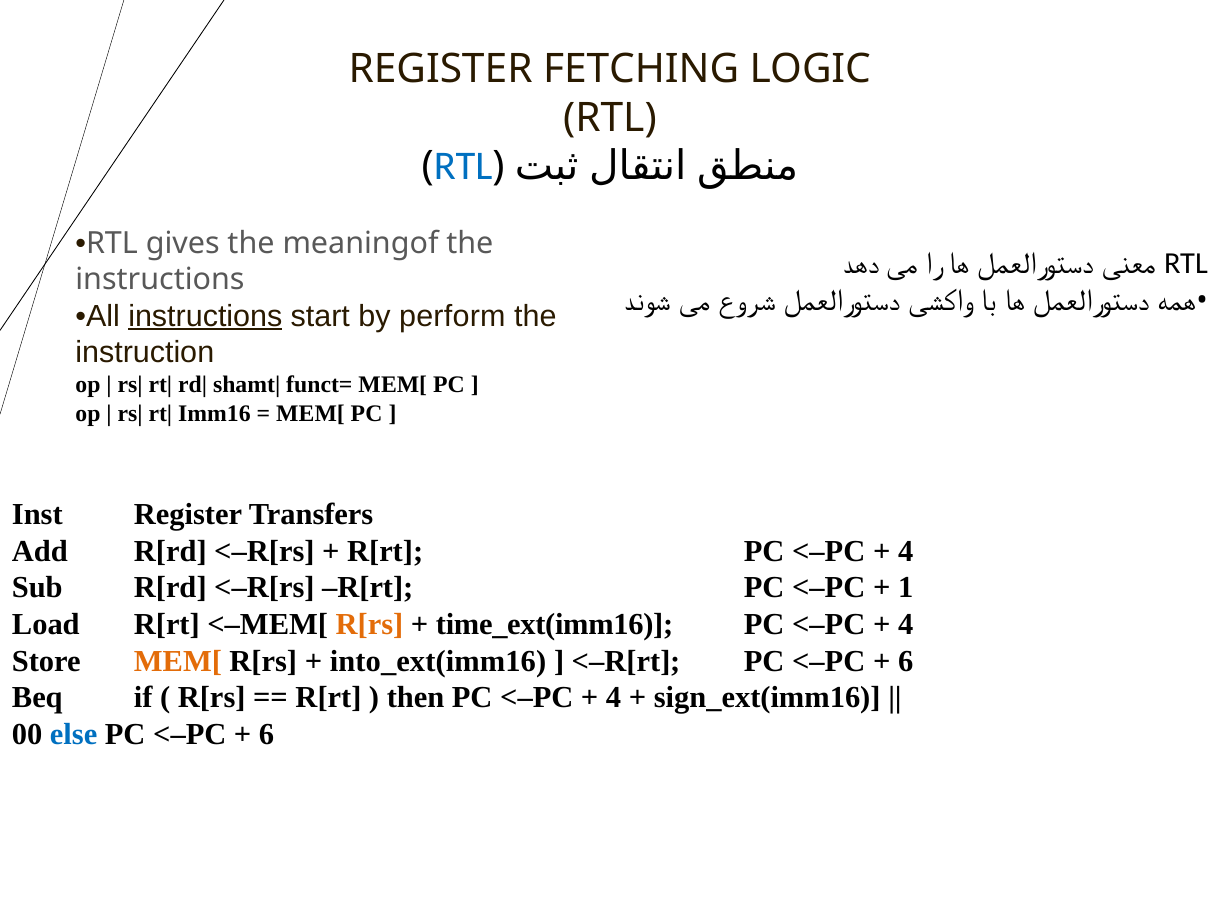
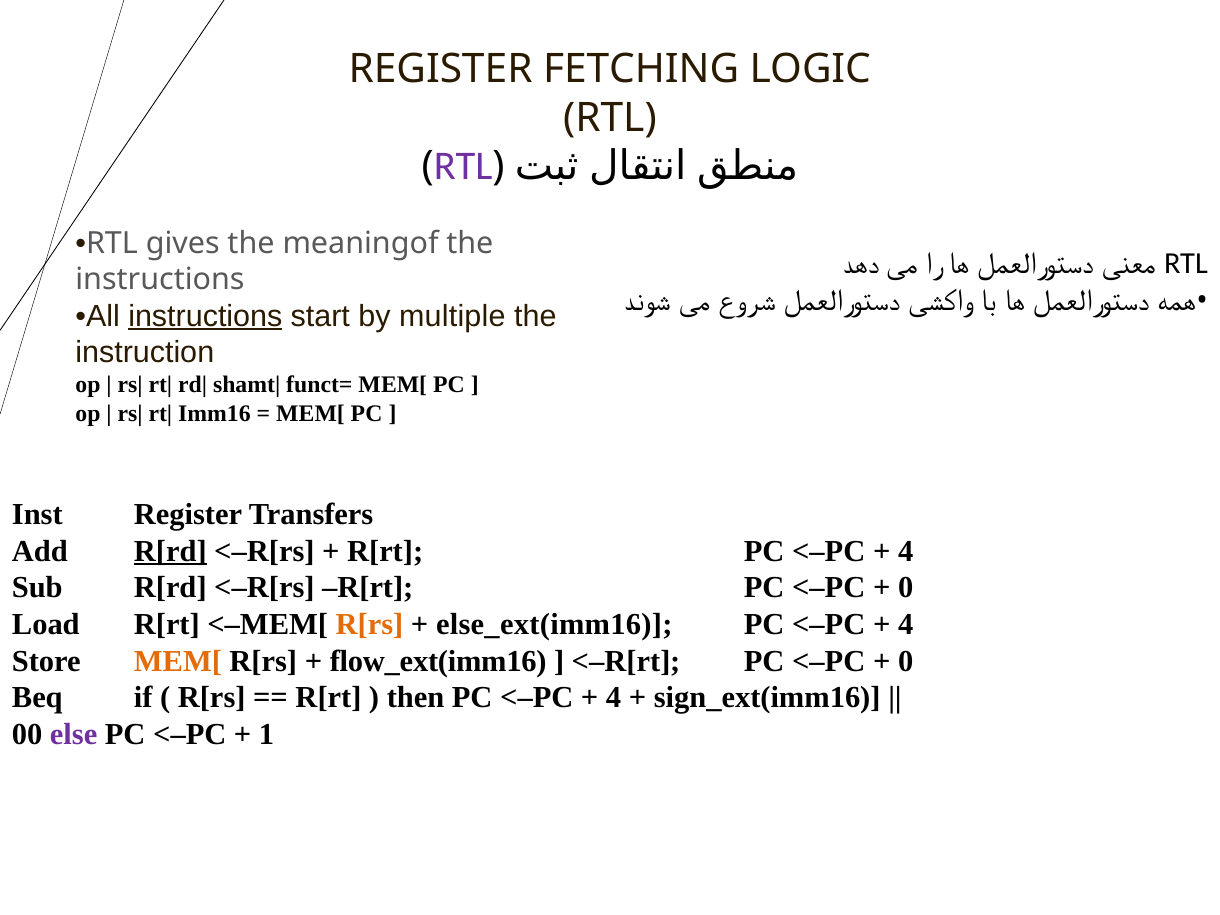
RTL at (463, 167) colour: blue -> purple
perform: perform -> multiple
R[rd at (170, 551) underline: none -> present
1 at (906, 588): 1 -> 0
time_ext(imm16: time_ext(imm16 -> else_ext(imm16
into_ext(imm16: into_ext(imm16 -> flow_ext(imm16
6 at (906, 661): 6 -> 0
else colour: blue -> purple
6 at (267, 734): 6 -> 1
